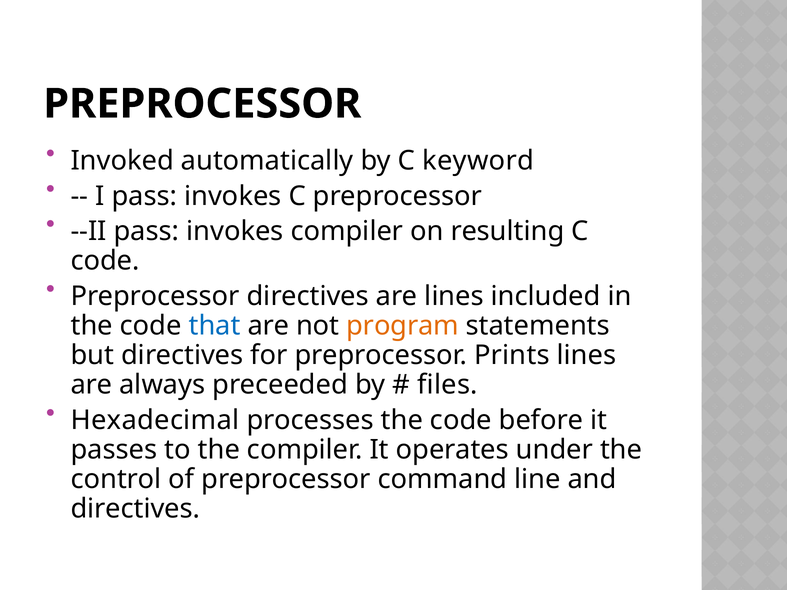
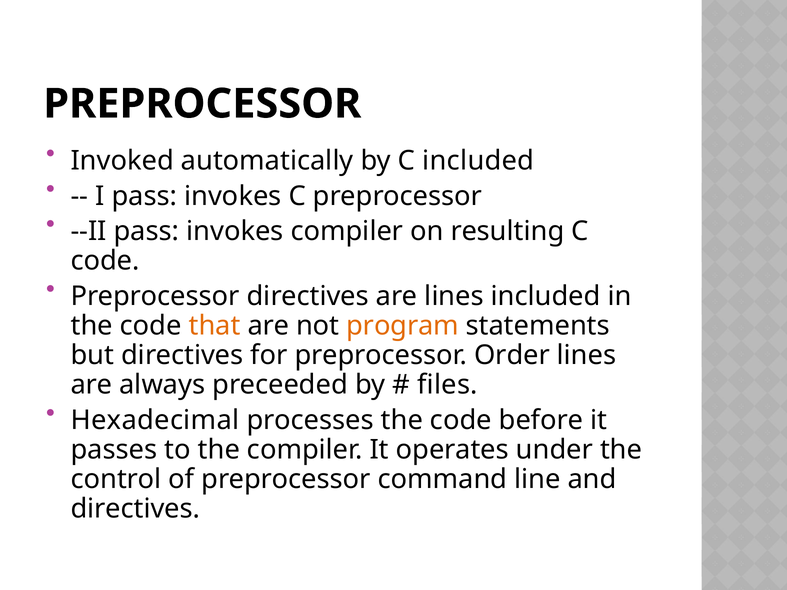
C keyword: keyword -> included
that colour: blue -> orange
Prints: Prints -> Order
